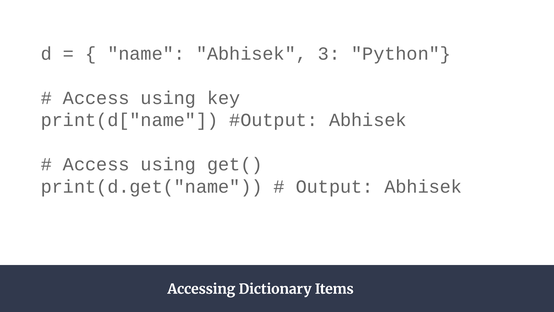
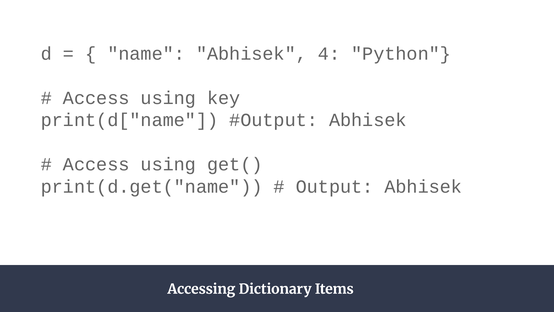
3: 3 -> 4
